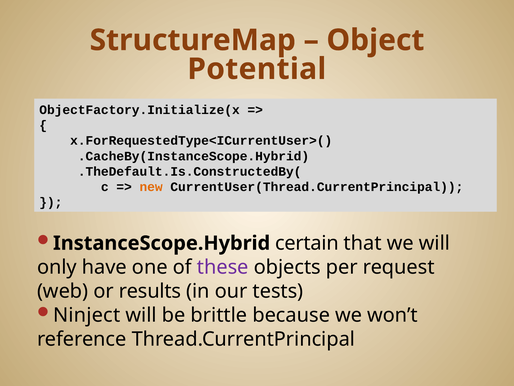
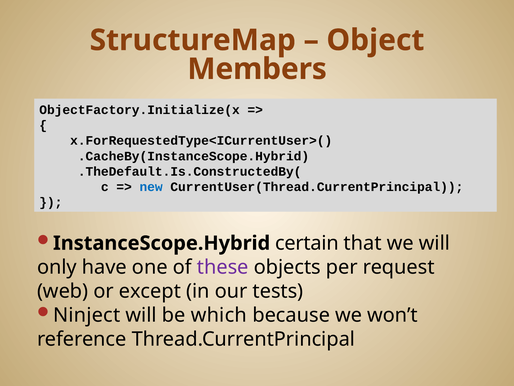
Potential: Potential -> Members
new colour: orange -> blue
results: results -> except
brittle: brittle -> which
